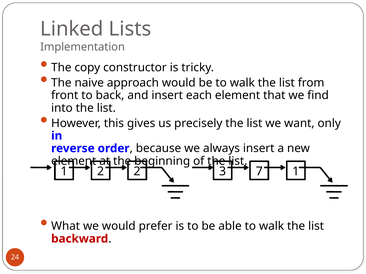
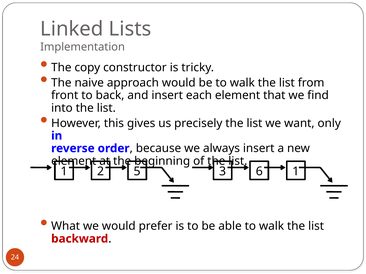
2 2: 2 -> 5
7: 7 -> 6
